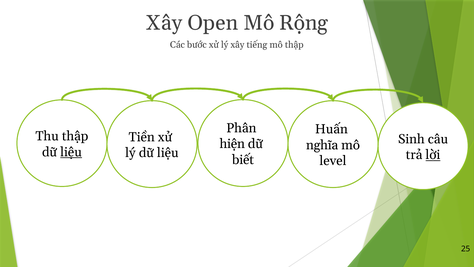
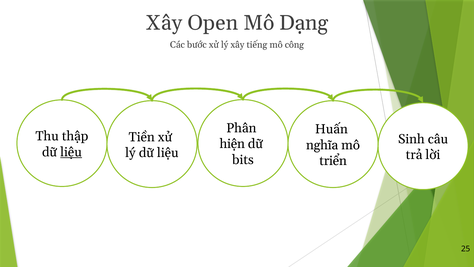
Rộng: Rộng -> Dạng
mô thập: thập -> công
lời underline: present -> none
biết: biết -> bits
level: level -> triển
